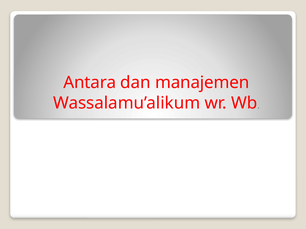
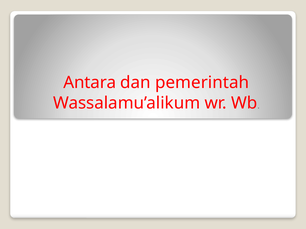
manajemen: manajemen -> pemerintah
